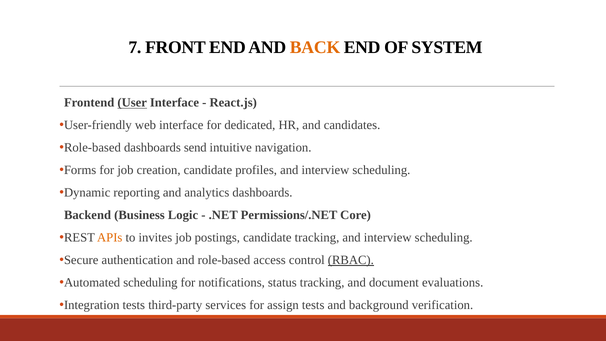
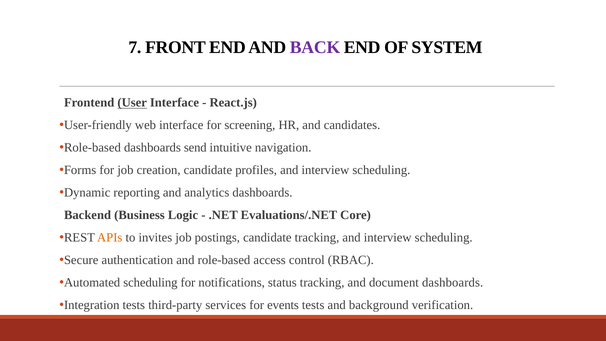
BACK colour: orange -> purple
dedicated: dedicated -> screening
Permissions/.NET: Permissions/.NET -> Evaluations/.NET
RBAC underline: present -> none
document evaluations: evaluations -> dashboards
assign: assign -> events
